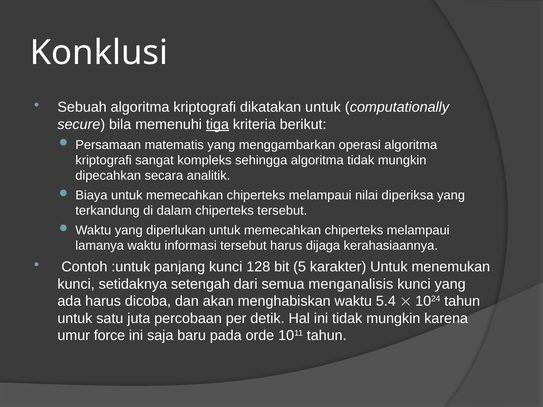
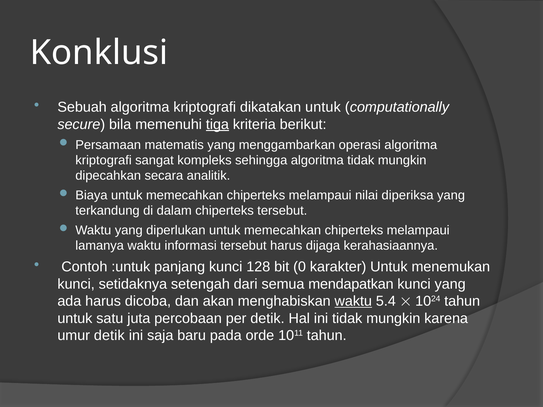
5: 5 -> 0
menganalisis: menganalisis -> mendapatkan
waktu at (353, 301) underline: none -> present
umur force: force -> detik
